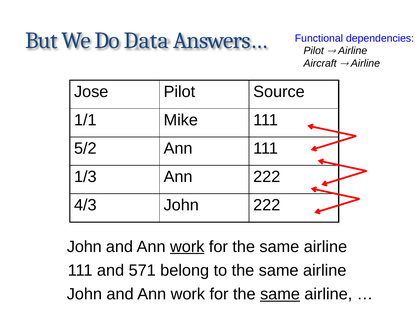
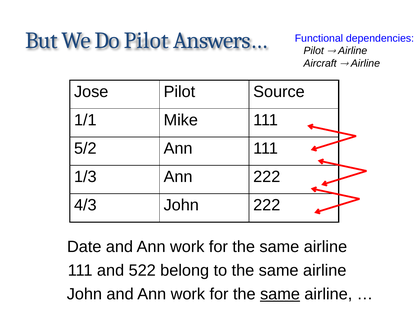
Do Data: Data -> Pilot
John at (84, 247): John -> Date
work at (187, 247) underline: present -> none
571: 571 -> 522
